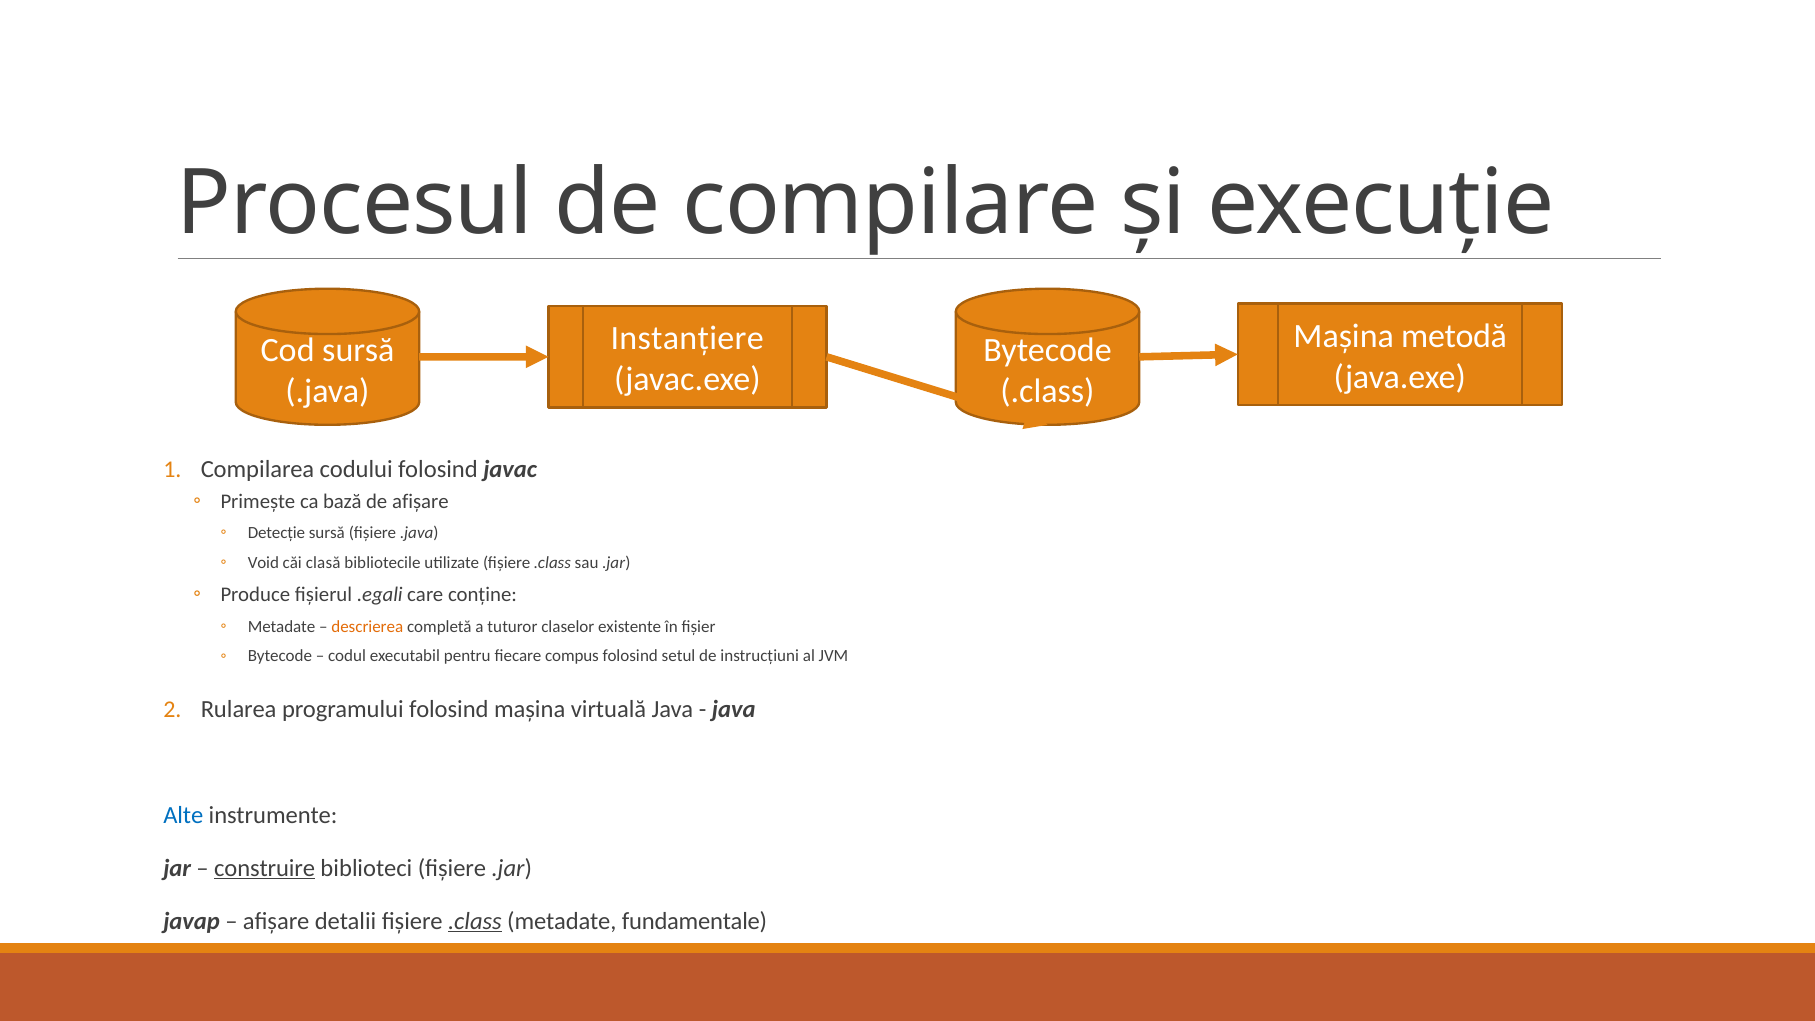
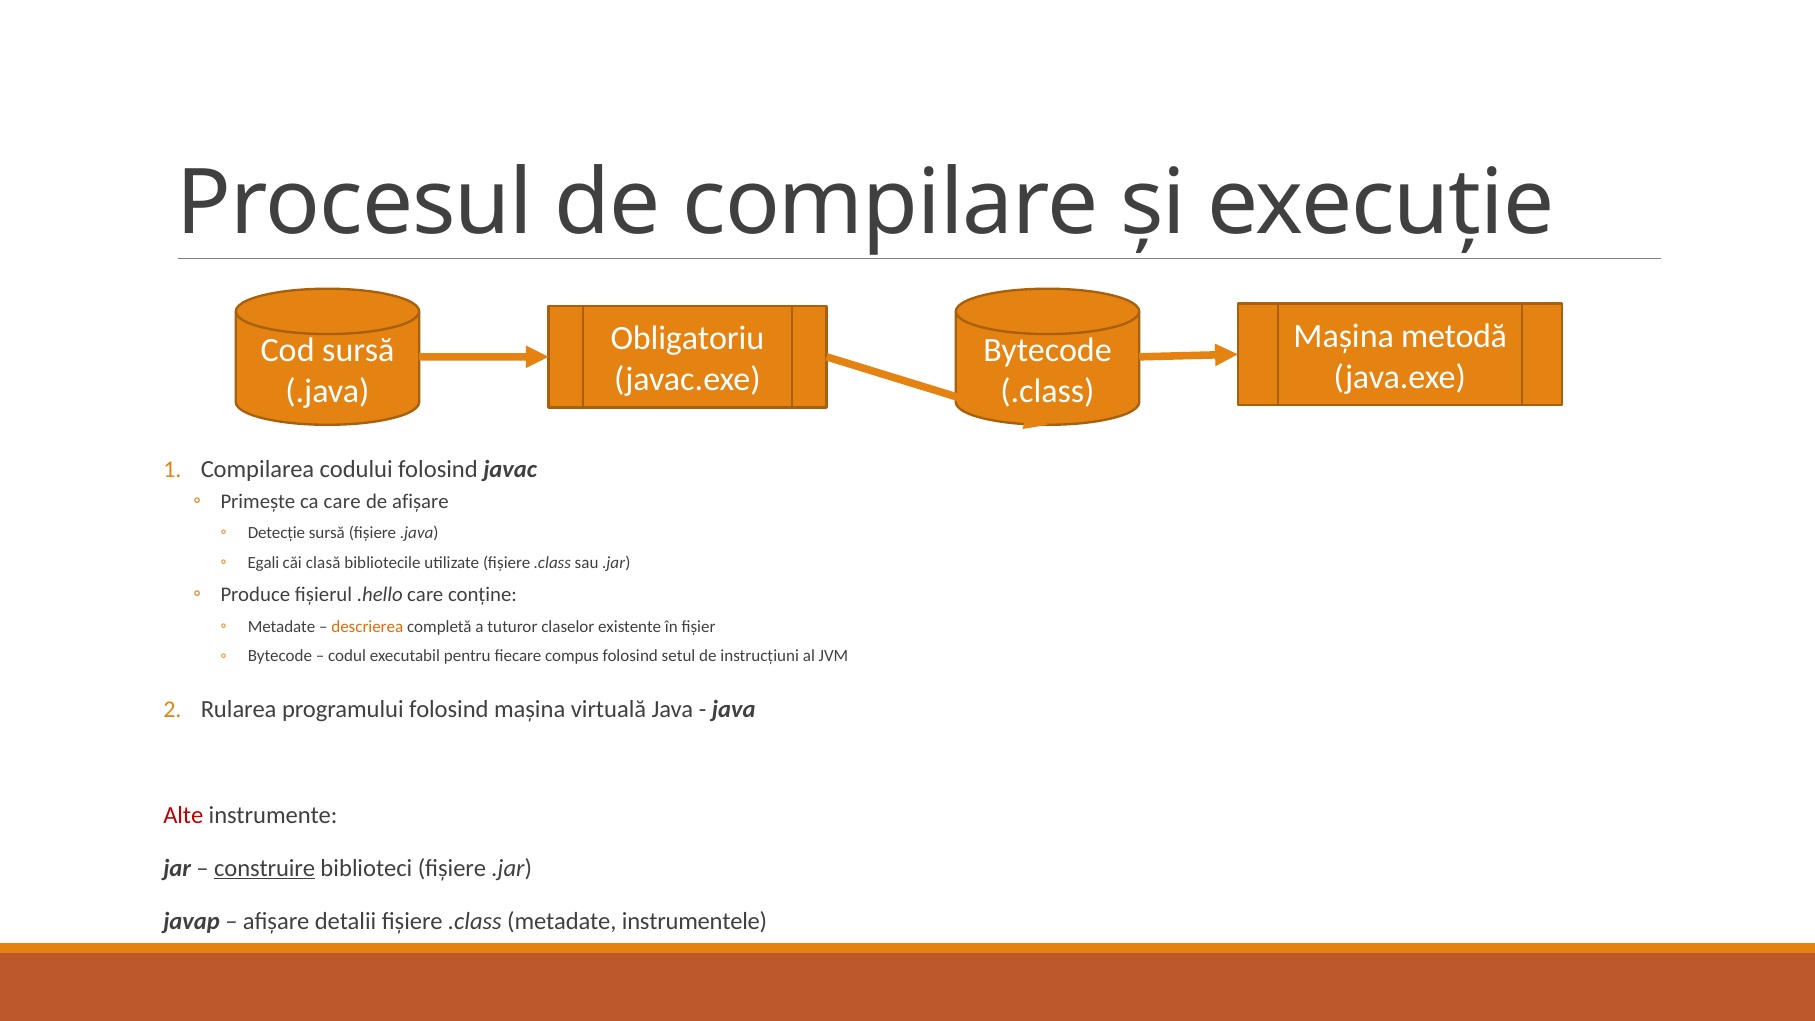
Instanțiere: Instanțiere -> Obligatoriu
ca bază: bază -> care
Void: Void -> Egali
.egali: .egali -> .hello
Alte colour: blue -> red
.class at (475, 921) underline: present -> none
fundamentale: fundamentale -> instrumentele
